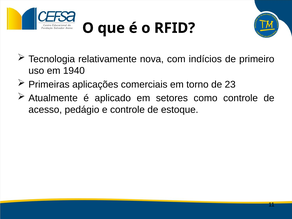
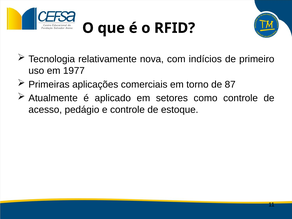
1940: 1940 -> 1977
23: 23 -> 87
